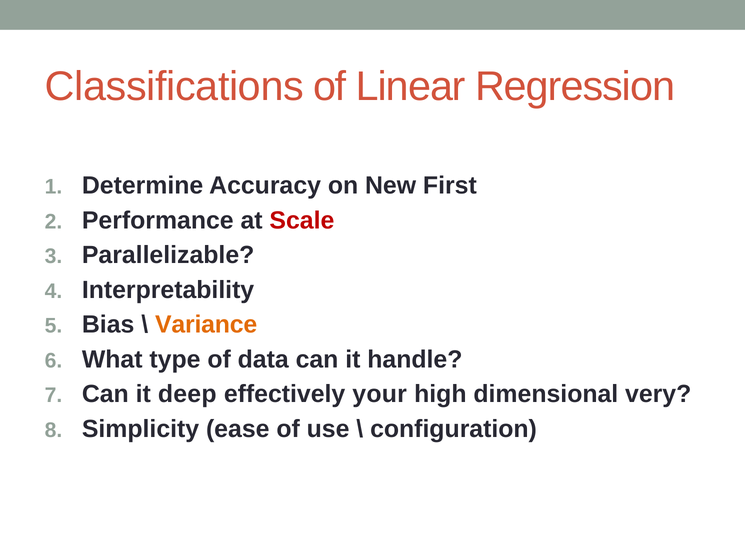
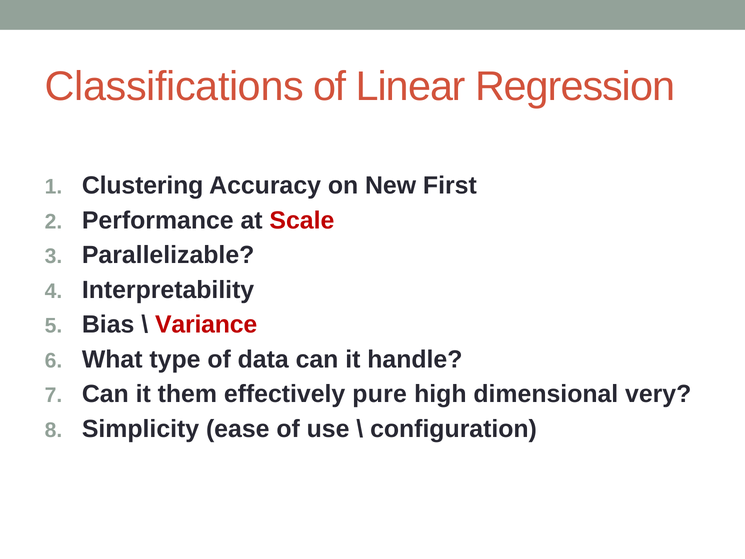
Determine: Determine -> Clustering
Variance colour: orange -> red
deep: deep -> them
your: your -> pure
